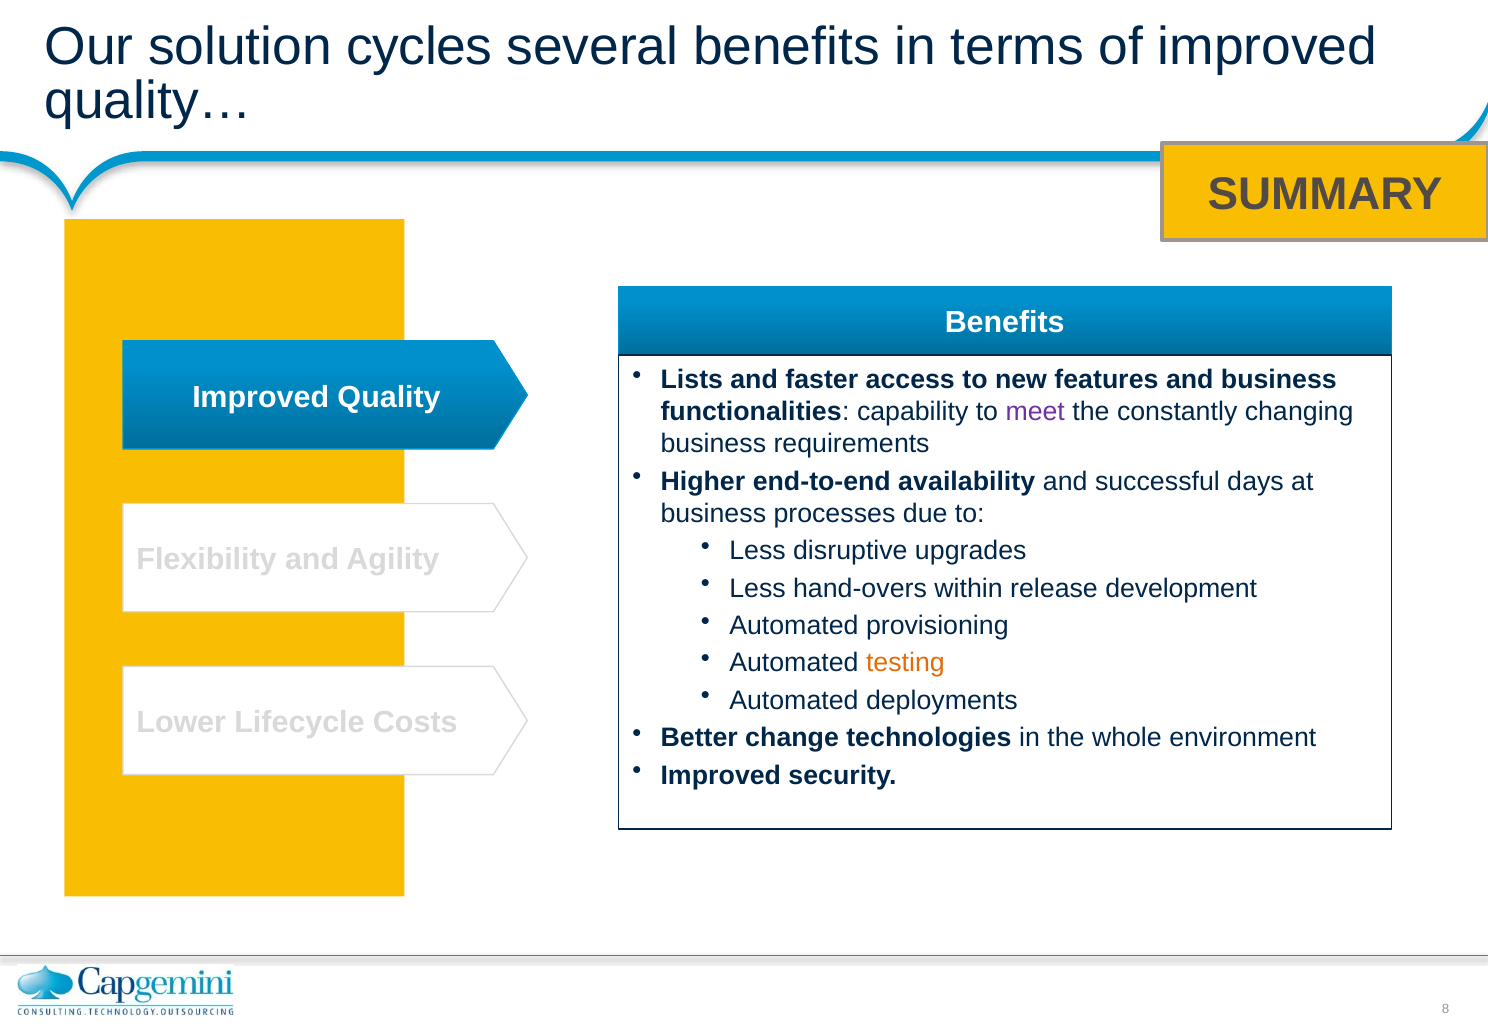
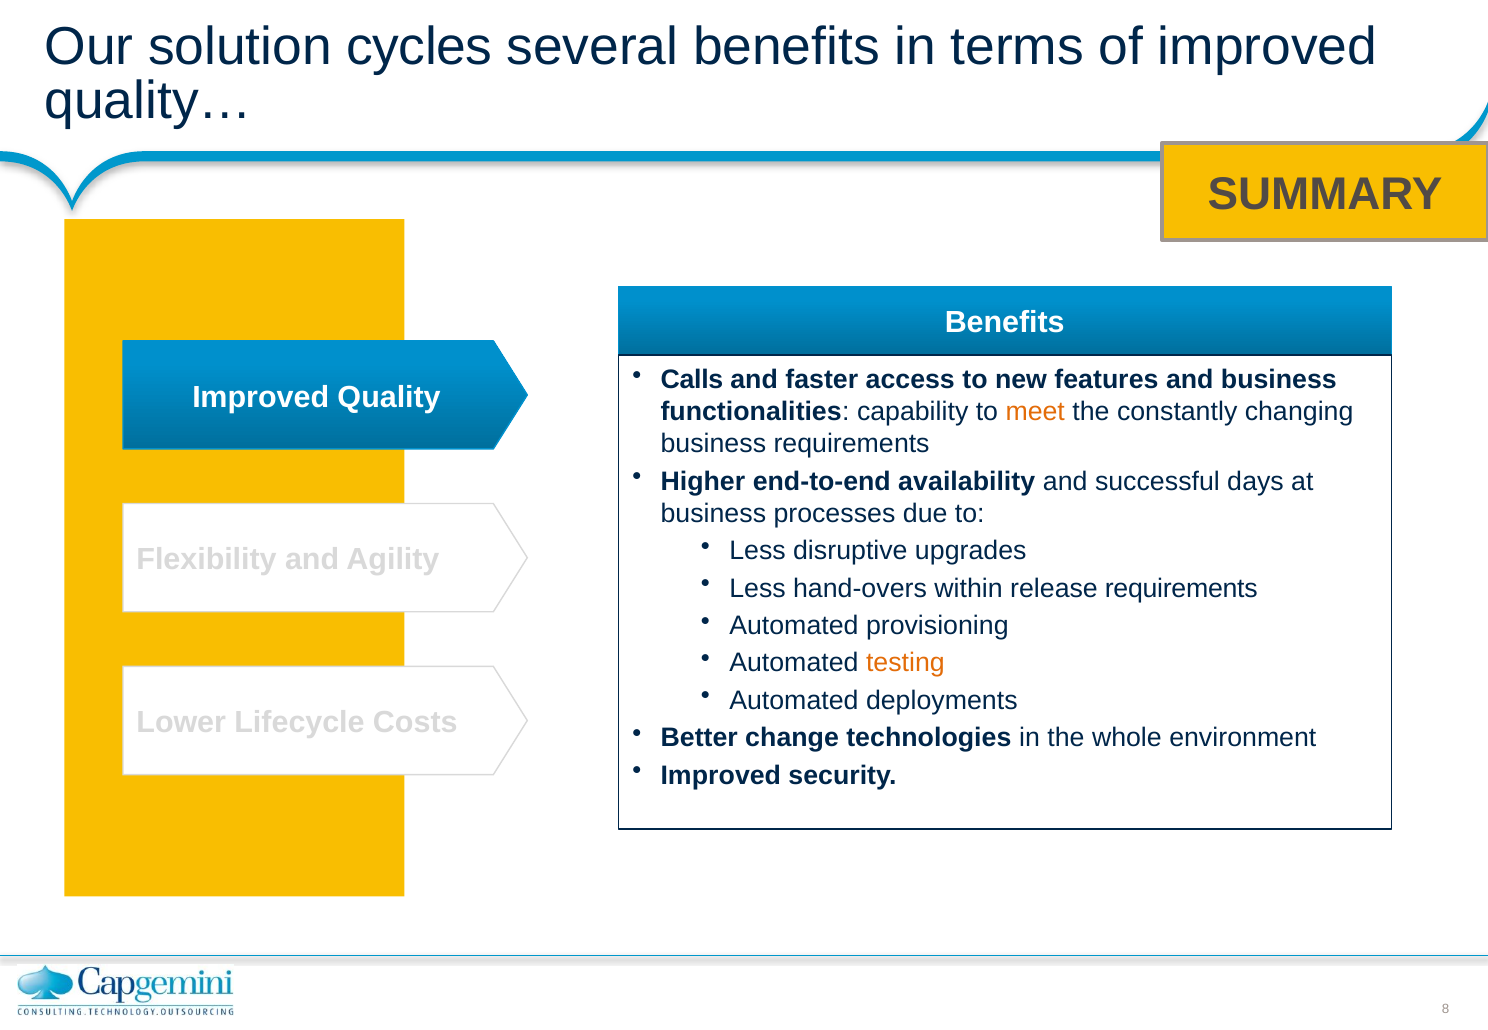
Lists: Lists -> Calls
meet colour: purple -> orange
release development: development -> requirements
